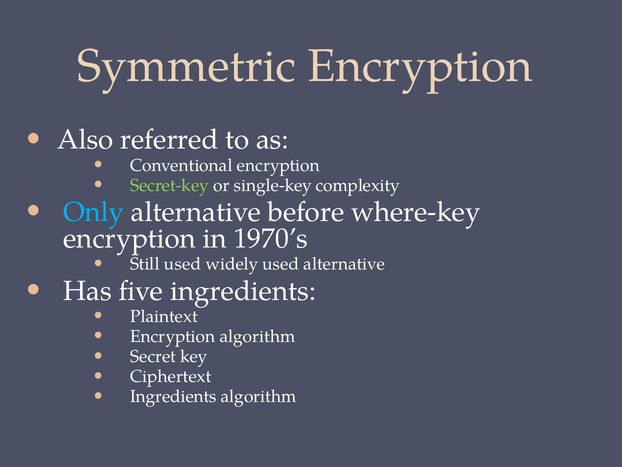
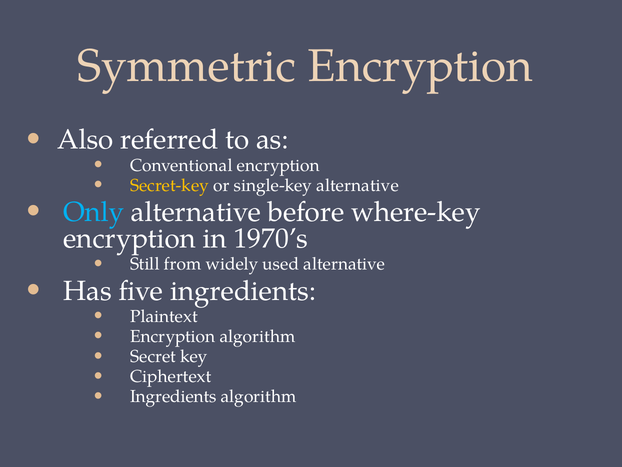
Secret-key colour: light green -> yellow
single-key complexity: complexity -> alternative
Still used: used -> from
